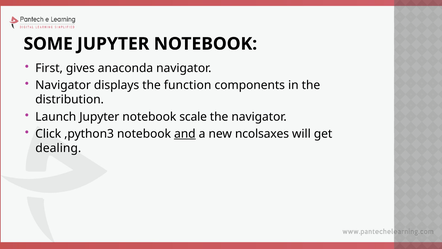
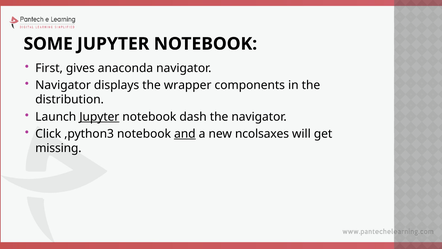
function: function -> wrapper
Jupyter at (99, 117) underline: none -> present
scale: scale -> dash
dealing: dealing -> missing
